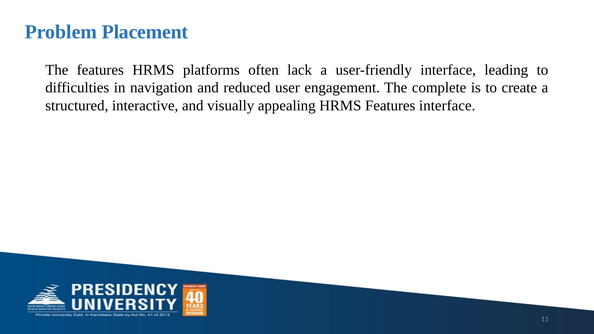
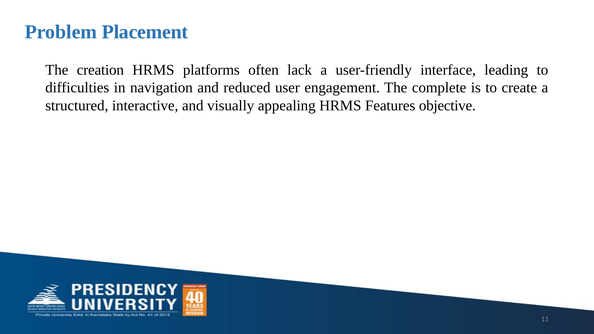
The features: features -> creation
Features interface: interface -> objective
